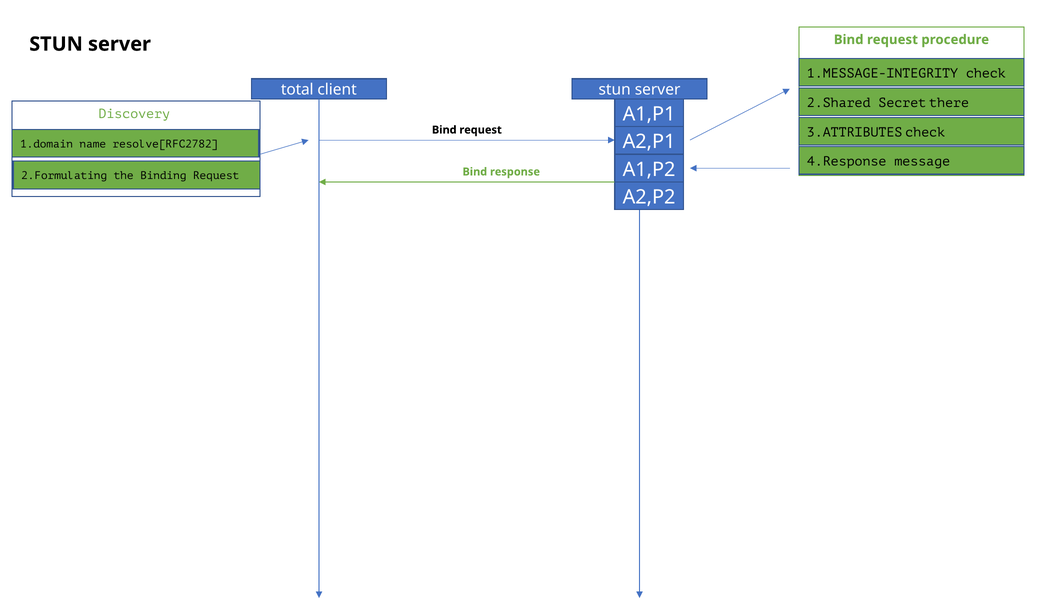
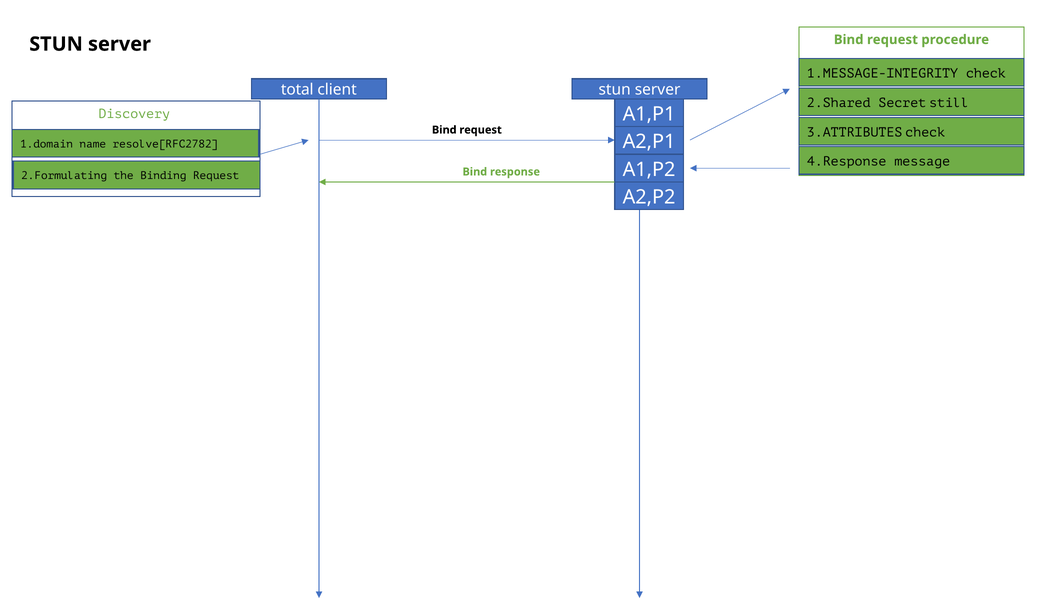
there: there -> still
